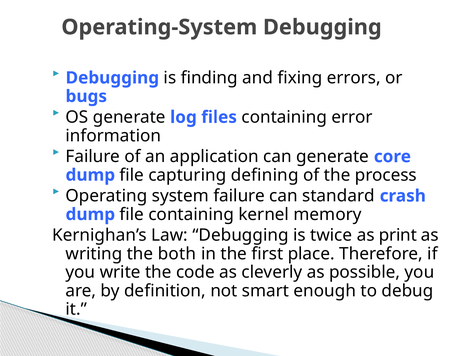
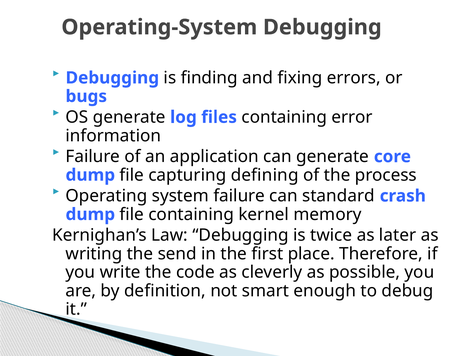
print: print -> later
both: both -> send
